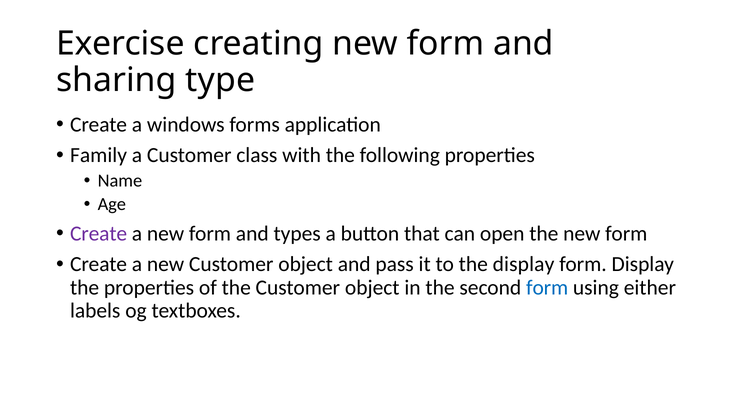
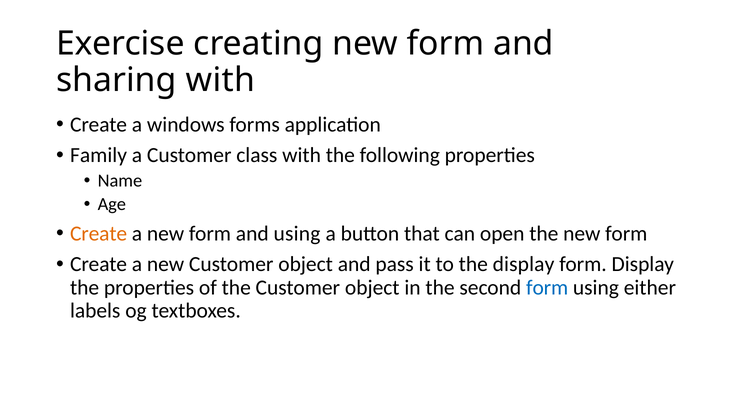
sharing type: type -> with
Create at (99, 234) colour: purple -> orange
and types: types -> using
